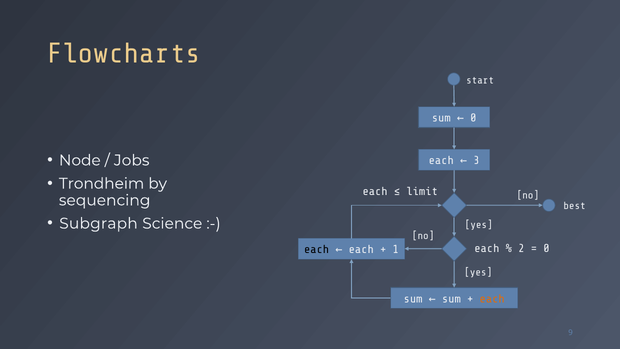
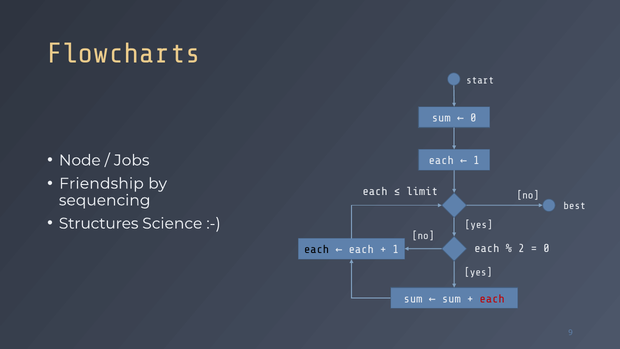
each 3: 3 -> 1
Trondheim: Trondheim -> Friendship
Subgraph: Subgraph -> Structures
each at (492, 299) colour: orange -> red
